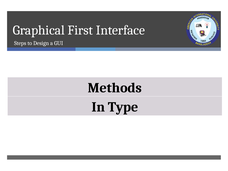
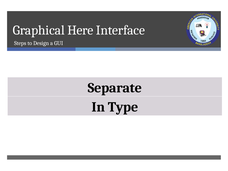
First: First -> Here
Methods: Methods -> Separate
